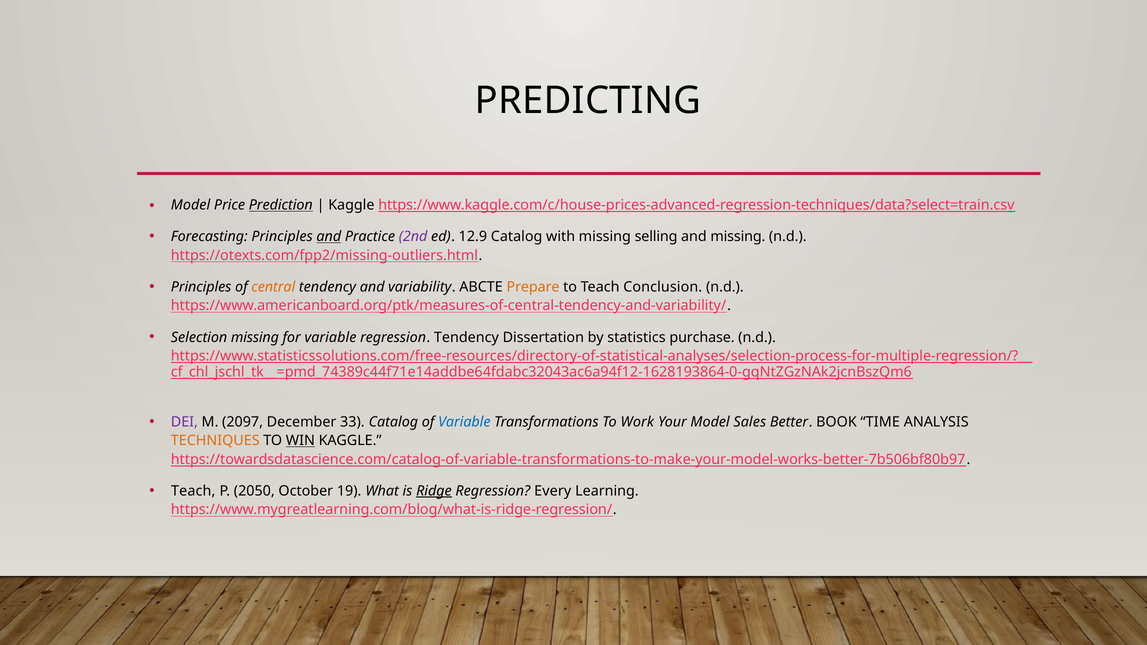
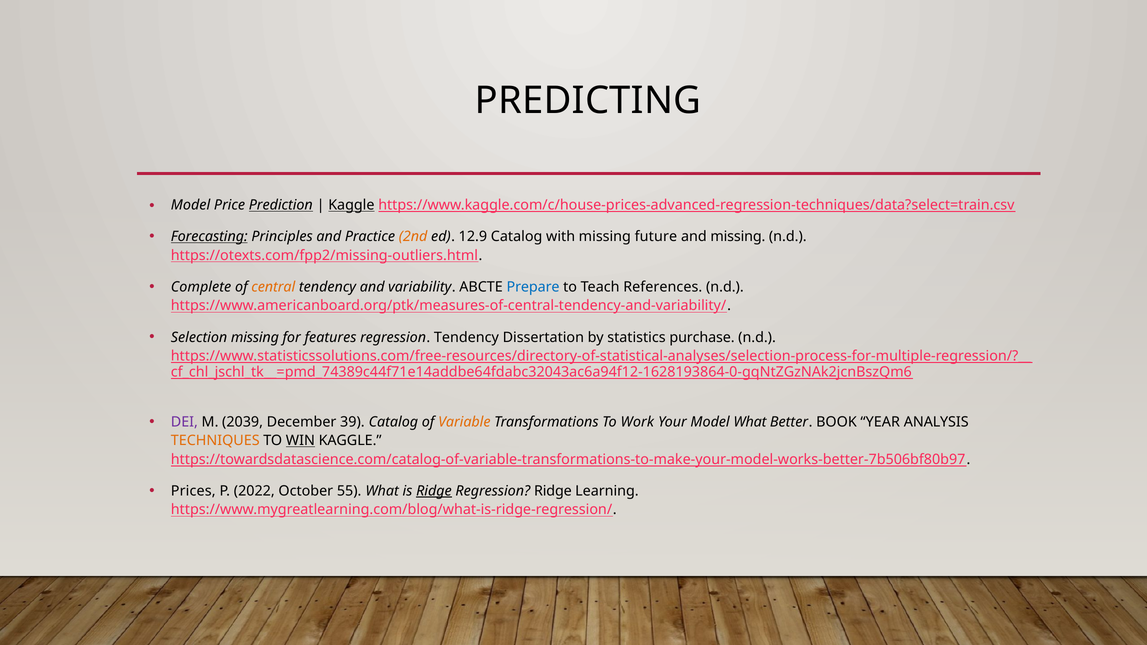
Kaggle at (351, 205) underline: none -> present
Forecasting underline: none -> present
and at (329, 237) underline: present -> none
2nd colour: purple -> orange
selling: selling -> future
Principles at (201, 287): Principles -> Complete
Prepare colour: orange -> blue
Conclusion: Conclusion -> References
for variable: variable -> features
2097: 2097 -> 2039
33: 33 -> 39
Variable at (464, 422) colour: blue -> orange
Model Sales: Sales -> What
TIME: TIME -> YEAR
Teach at (193, 491): Teach -> Prices
2050: 2050 -> 2022
19: 19 -> 55
Regression Every: Every -> Ridge
